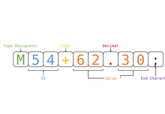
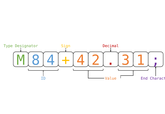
5: 5 -> 8
6 at (81, 60): 6 -> 4
0: 0 -> 1
